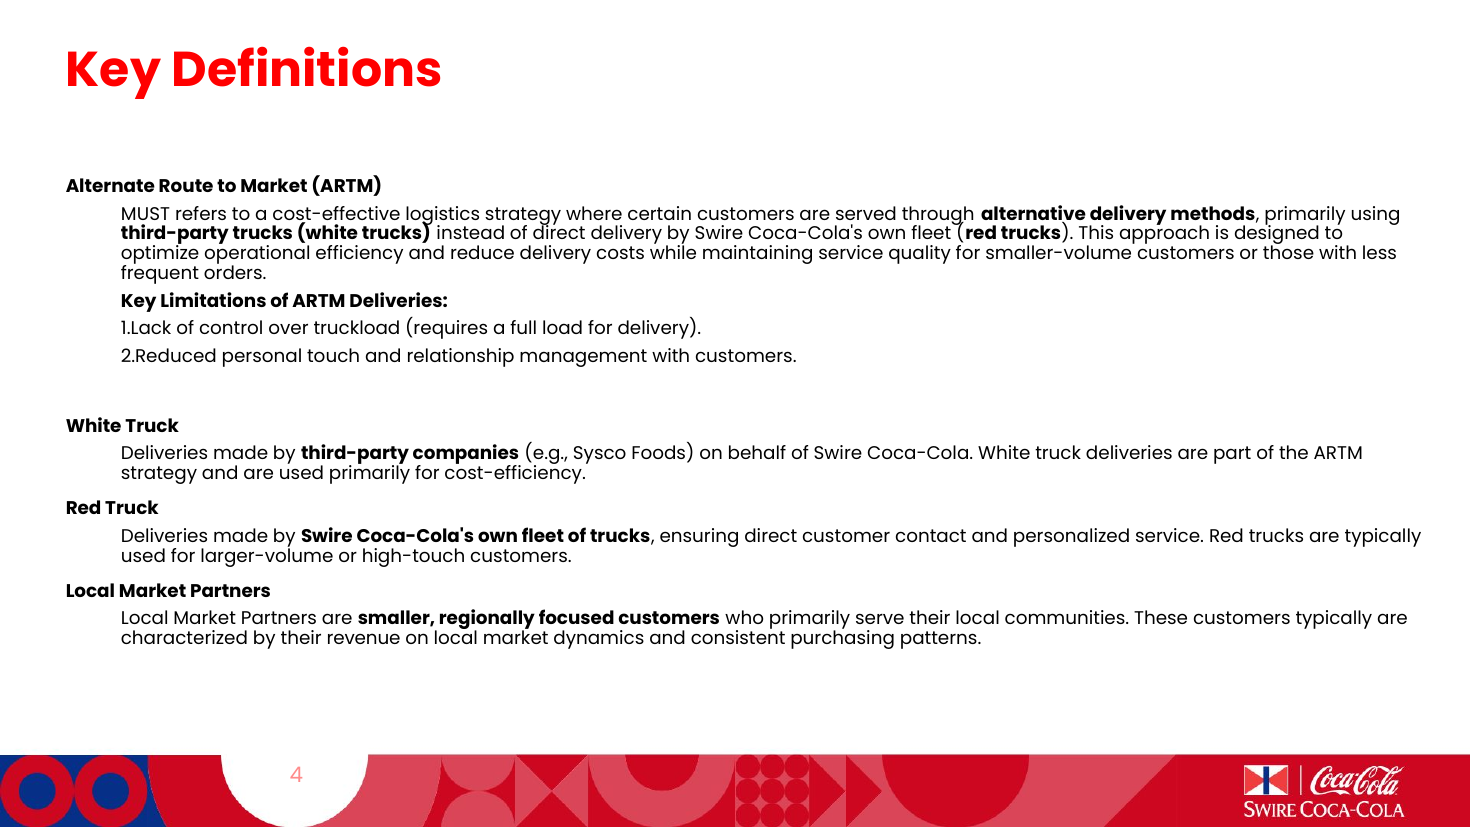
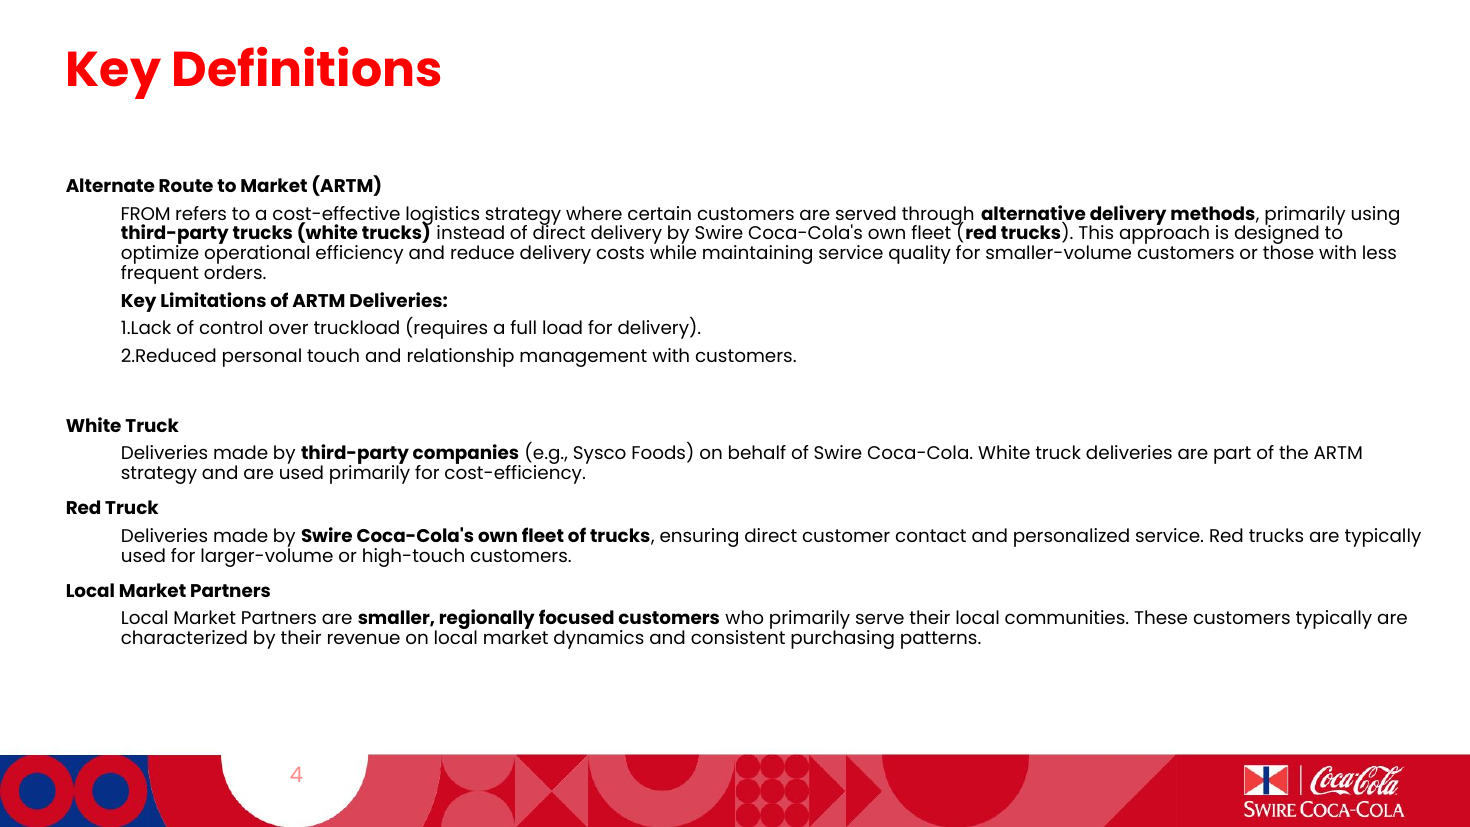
MUST: MUST -> FROM
